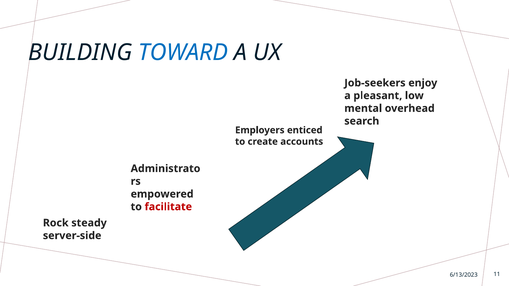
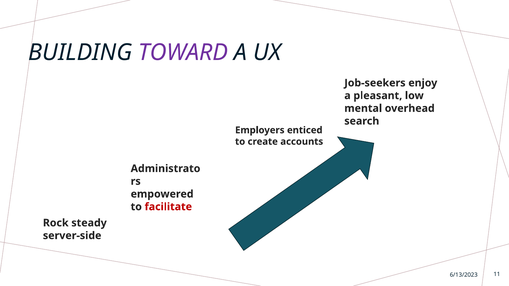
TOWARD colour: blue -> purple
